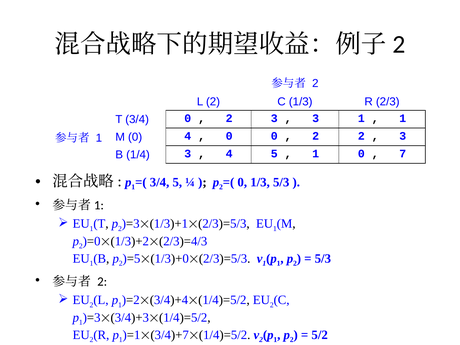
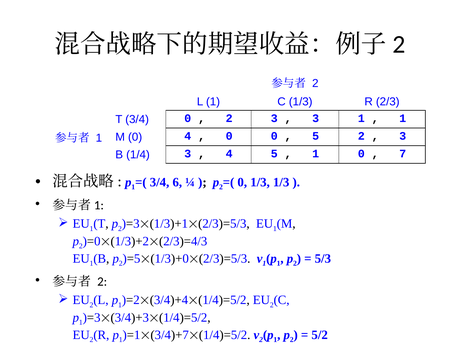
L 2: 2 -> 1
2 at (316, 136): 2 -> 5
3/4 5: 5 -> 6
1/3 5/3: 5/3 -> 1/3
